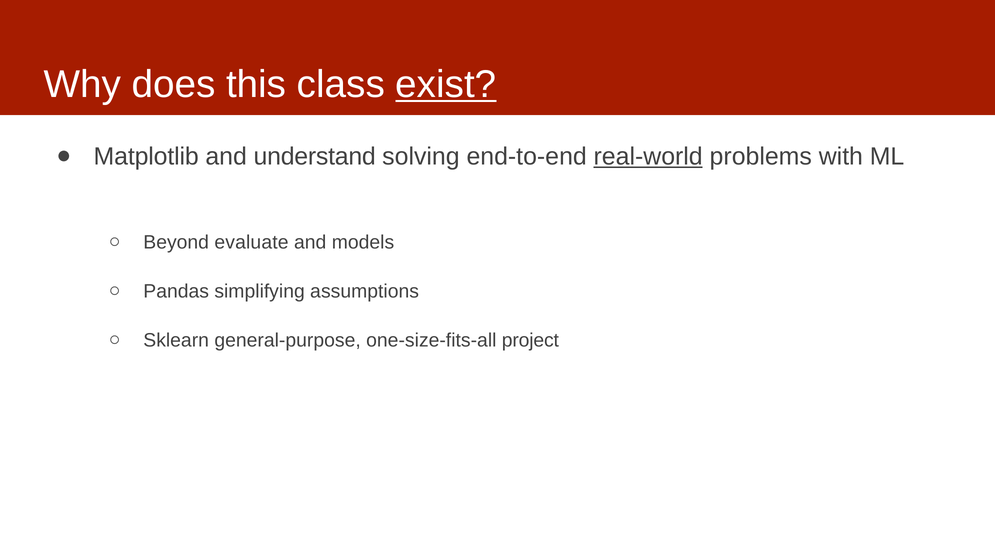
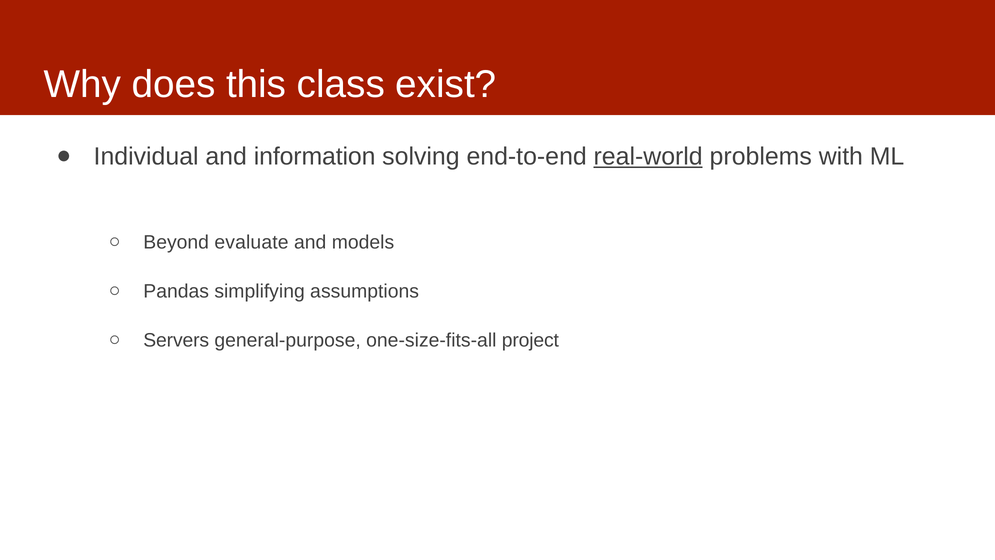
exist underline: present -> none
Matplotlib: Matplotlib -> Individual
understand: understand -> information
Sklearn: Sklearn -> Servers
